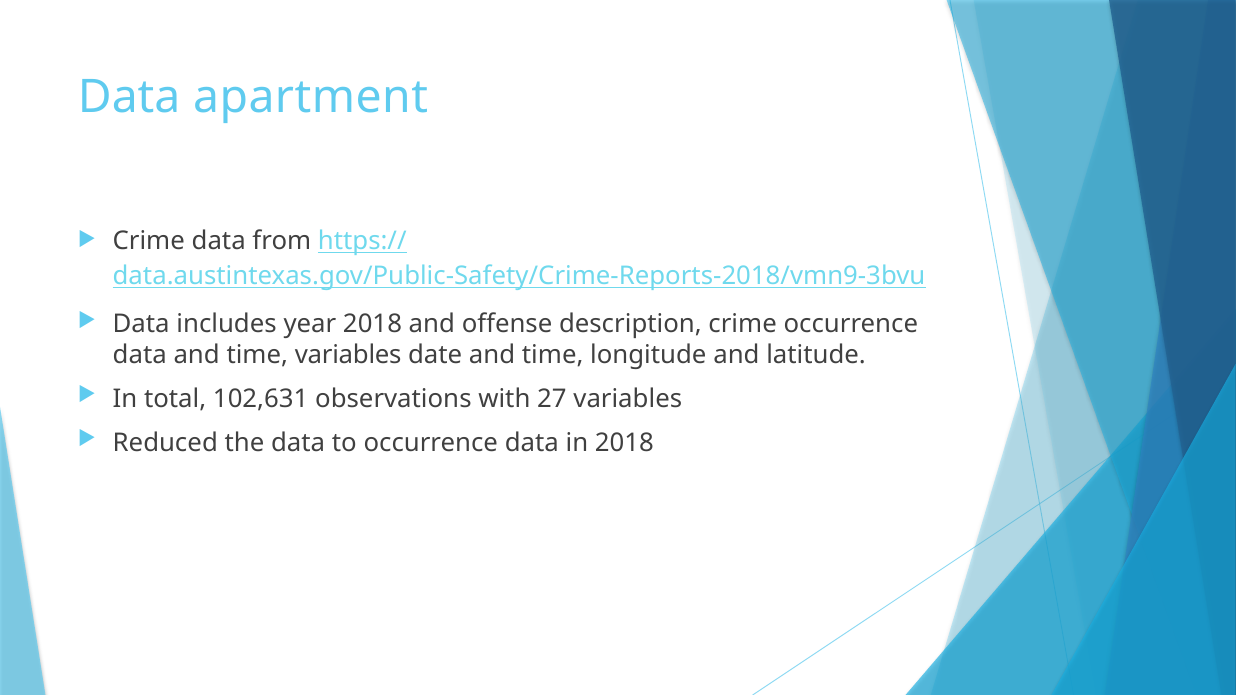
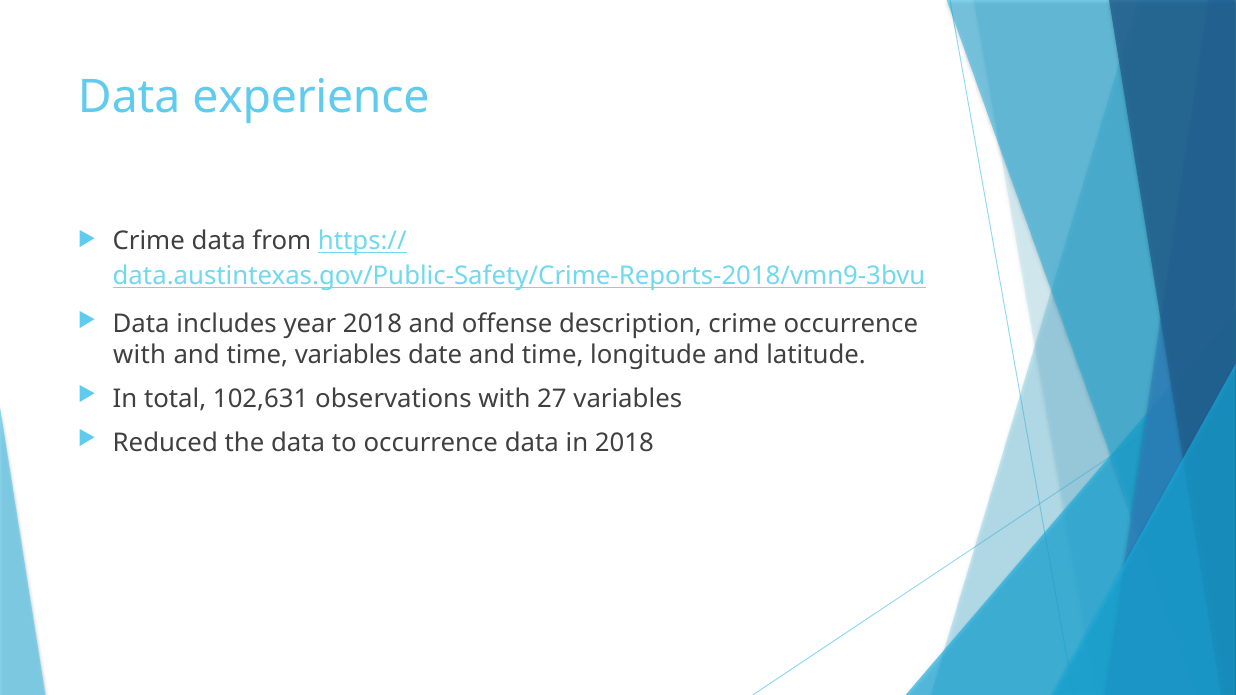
apartment: apartment -> experience
data at (140, 355): data -> with
